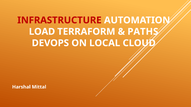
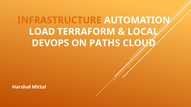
INFRASTRUCTURE colour: red -> orange
PATHS: PATHS -> LOCAL
LOCAL: LOCAL -> PATHS
